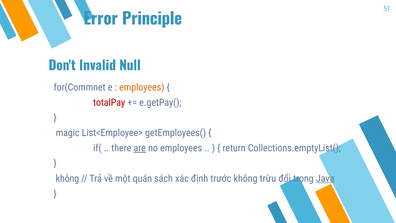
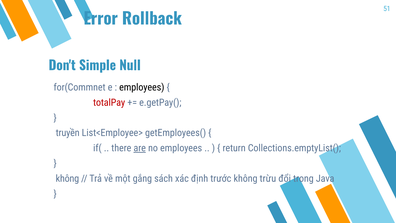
Principle: Principle -> Rollback
Invalid: Invalid -> Simple
employees at (142, 87) colour: orange -> black
magic: magic -> truyền
quán: quán -> gắng
Java underline: present -> none
